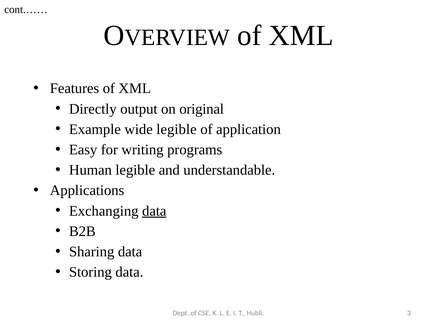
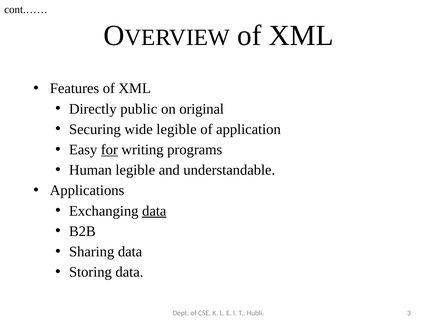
output: output -> public
Example: Example -> Securing
for underline: none -> present
